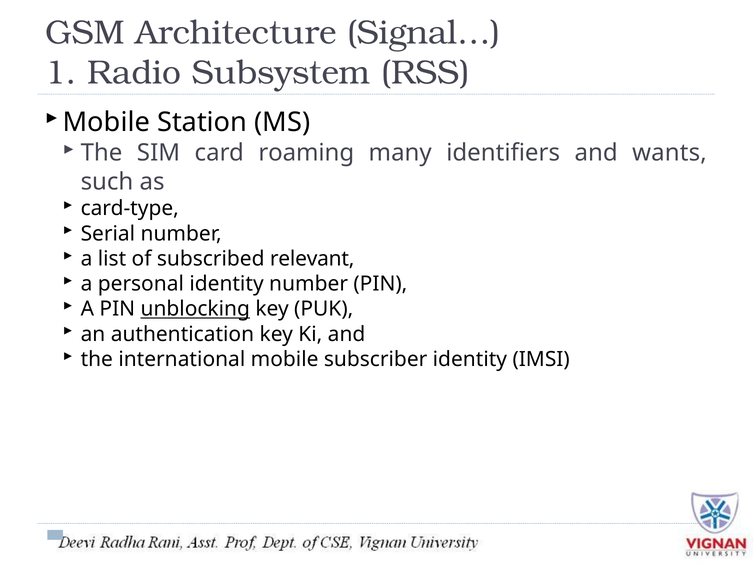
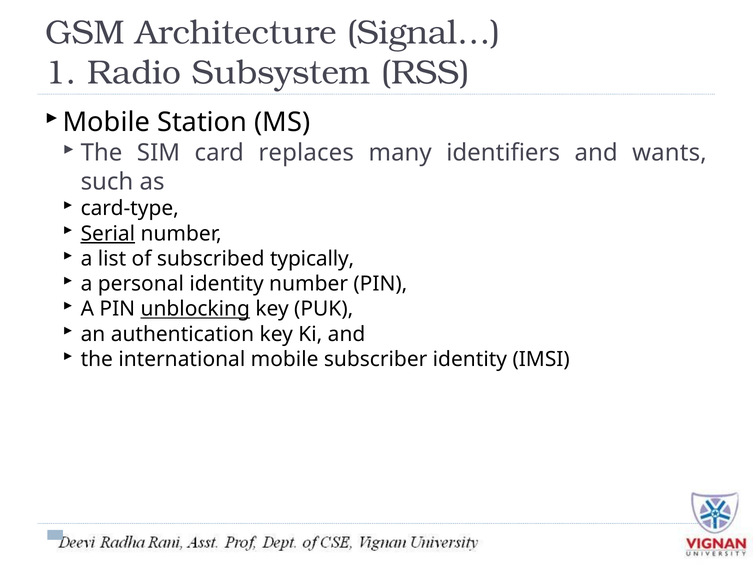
roaming: roaming -> replaces
Serial underline: none -> present
relevant: relevant -> typically
